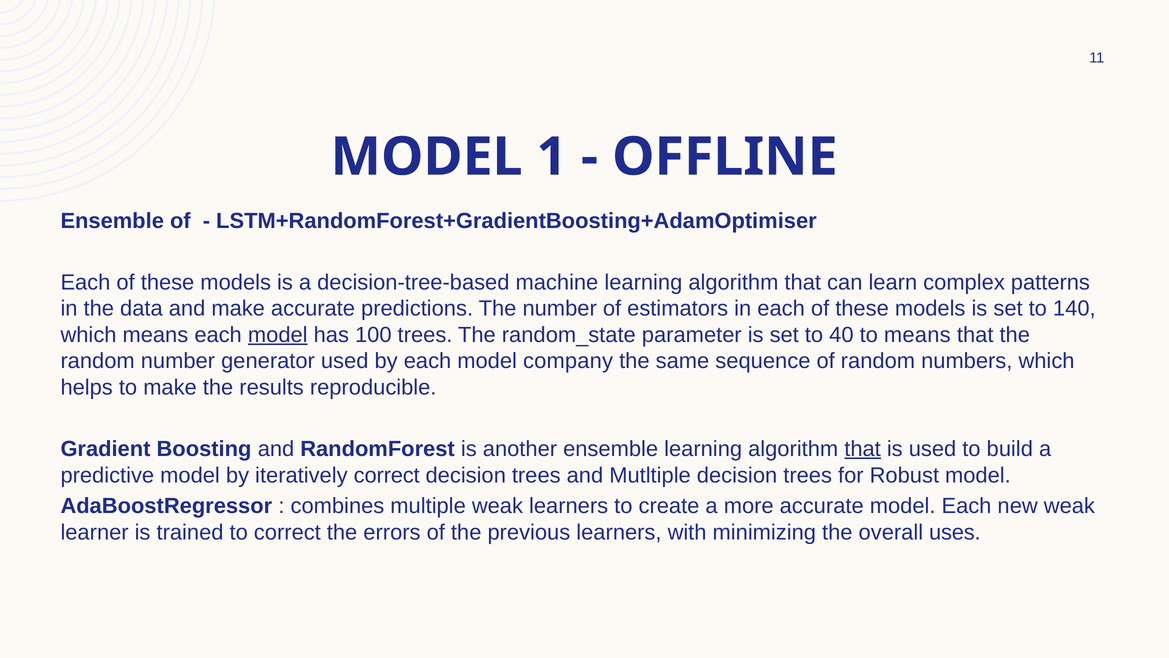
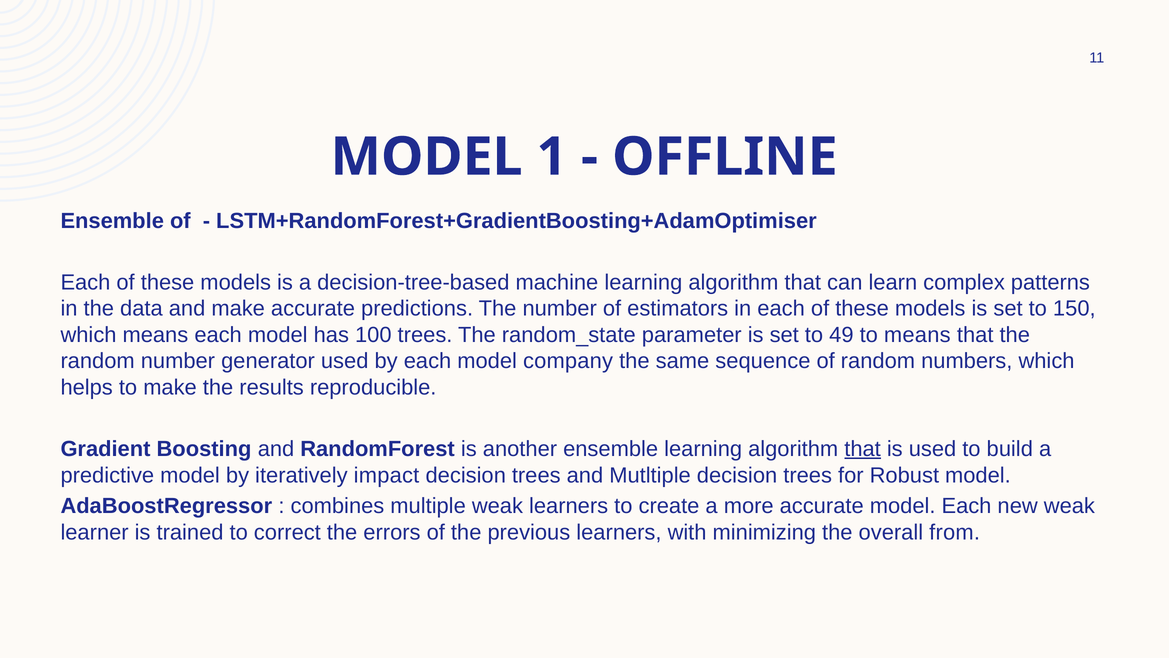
140: 140 -> 150
model at (278, 335) underline: present -> none
40: 40 -> 49
iteratively correct: correct -> impact
uses: uses -> from
